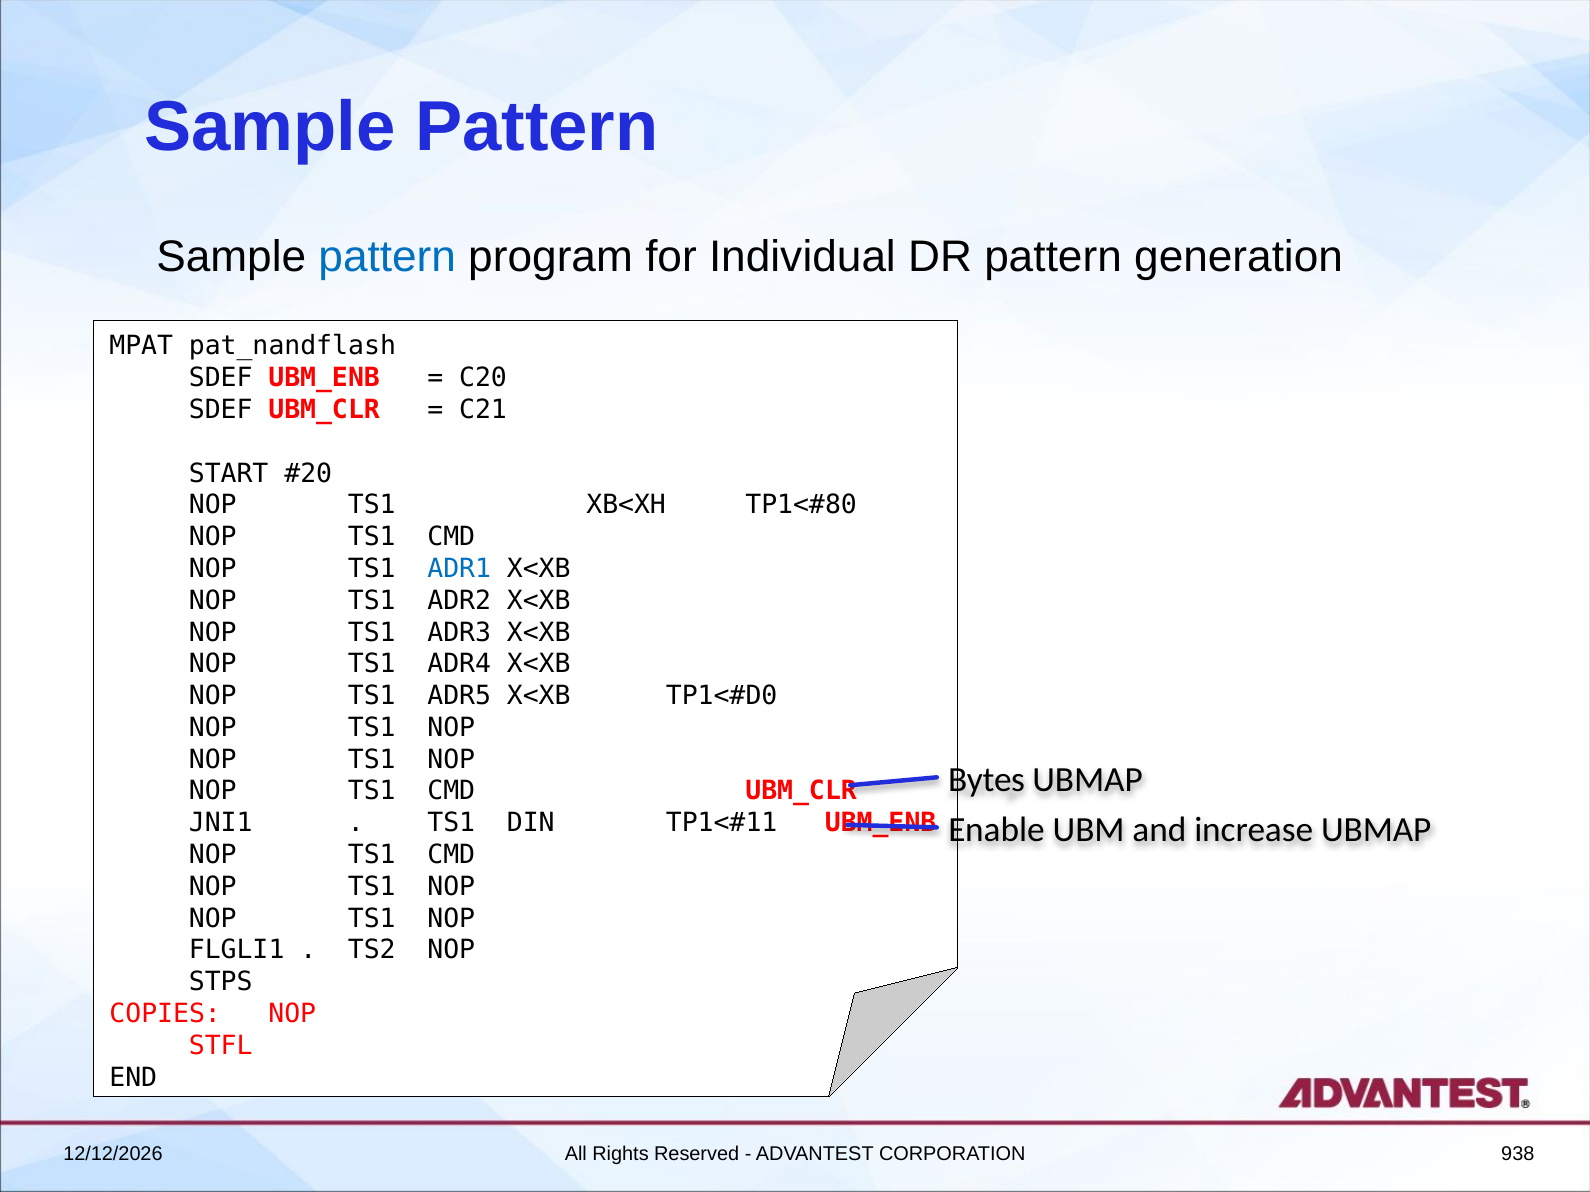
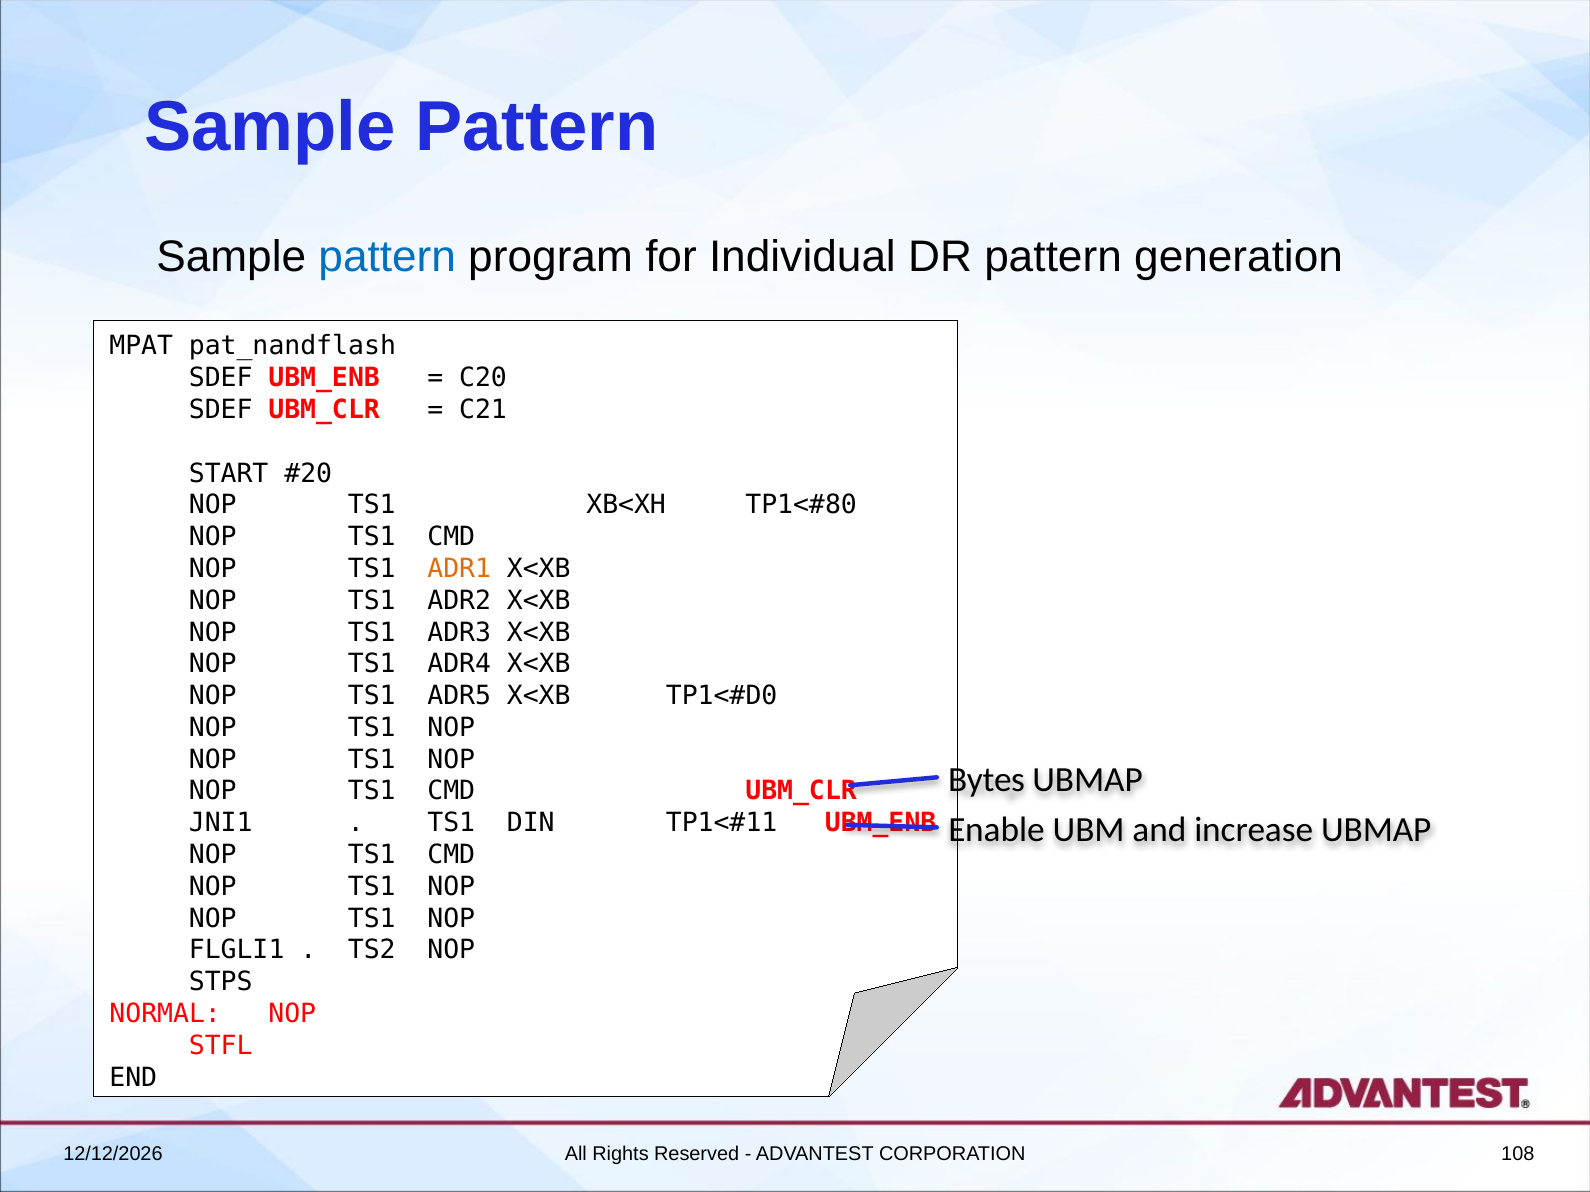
ADR1 colour: blue -> orange
COPIES: COPIES -> NORMAL
938: 938 -> 108
